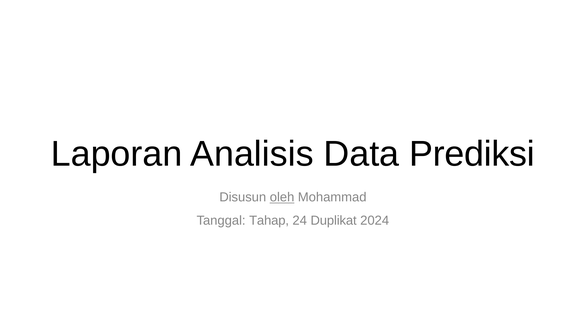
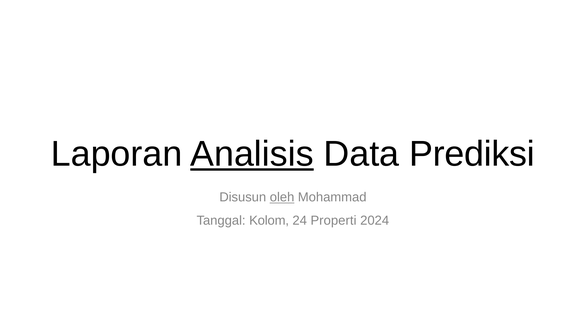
Analisis underline: none -> present
Tahap: Tahap -> Kolom
Duplikat: Duplikat -> Properti
